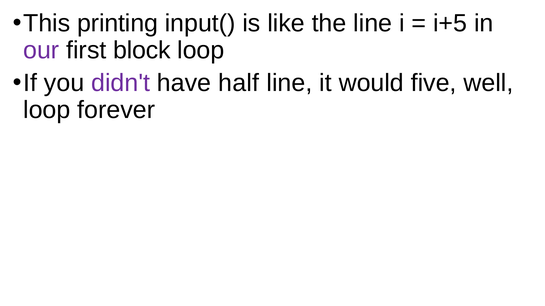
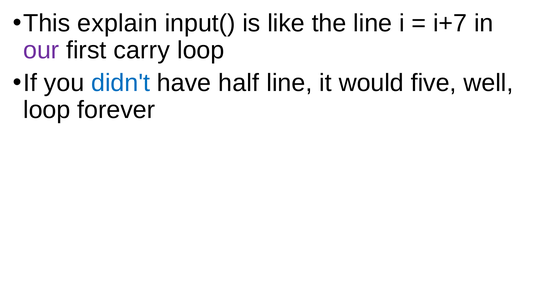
printing: printing -> explain
i+5: i+5 -> i+7
block: block -> carry
didn't colour: purple -> blue
